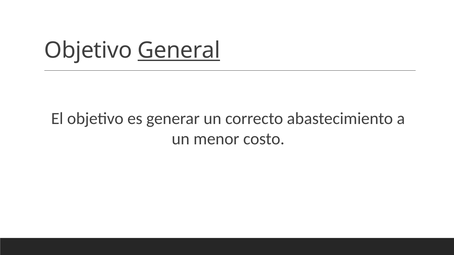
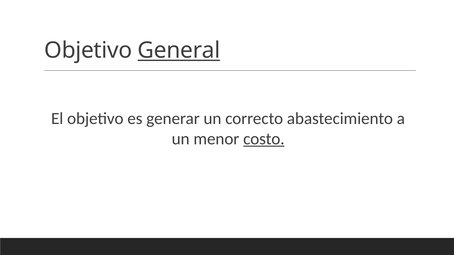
costo underline: none -> present
